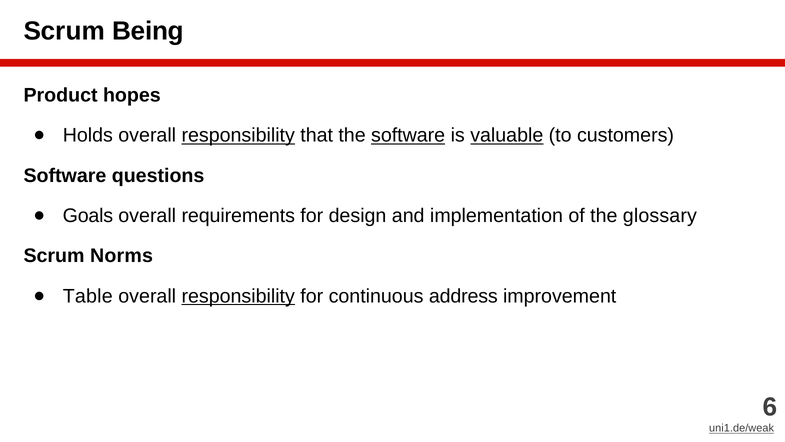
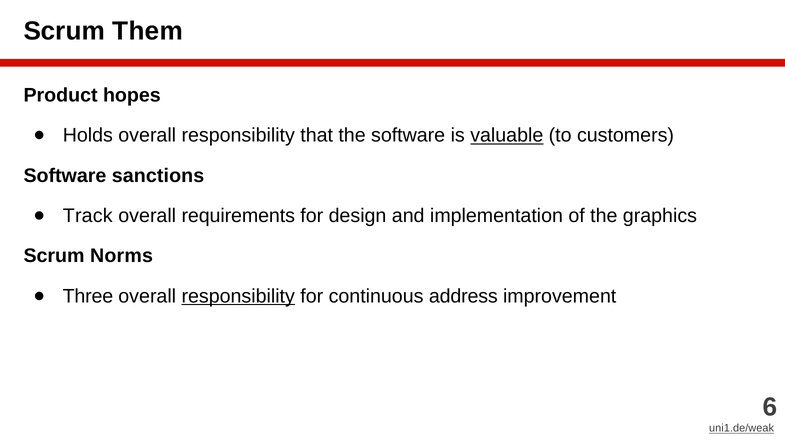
Being: Being -> Them
responsibility at (238, 135) underline: present -> none
software at (408, 135) underline: present -> none
questions: questions -> sanctions
Goals: Goals -> Track
glossary: glossary -> graphics
Table: Table -> Three
